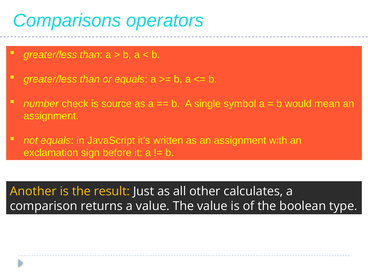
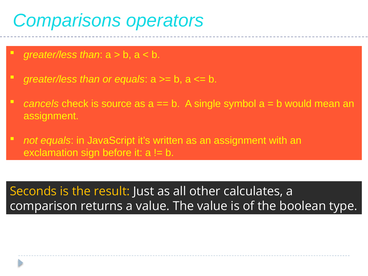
number: number -> cancels
Another: Another -> Seconds
